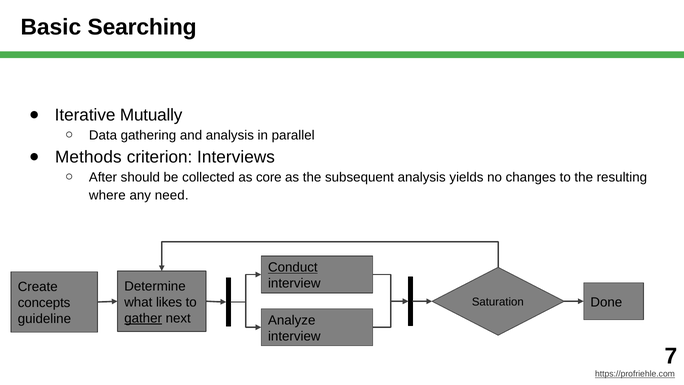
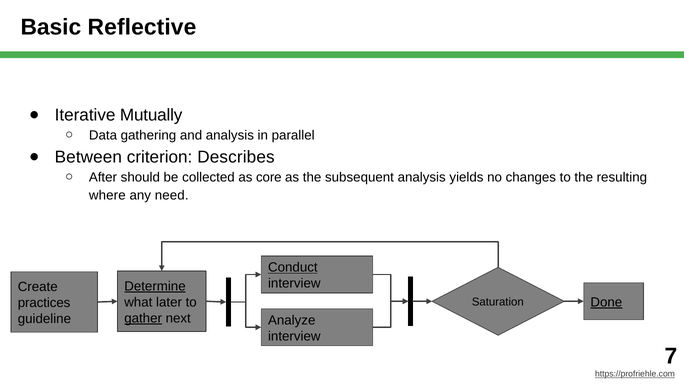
Searching: Searching -> Reflective
Methods: Methods -> Between
Interviews: Interviews -> Describes
Determine underline: none -> present
likes: likes -> later
Done underline: none -> present
concepts: concepts -> practices
